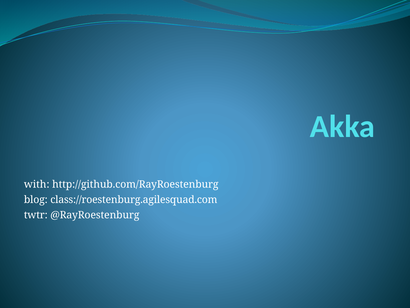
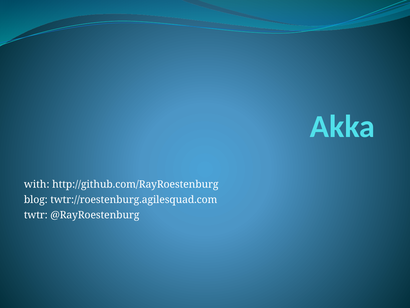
class://roestenburg.agilesquad.com: class://roestenburg.agilesquad.com -> twtr://roestenburg.agilesquad.com
